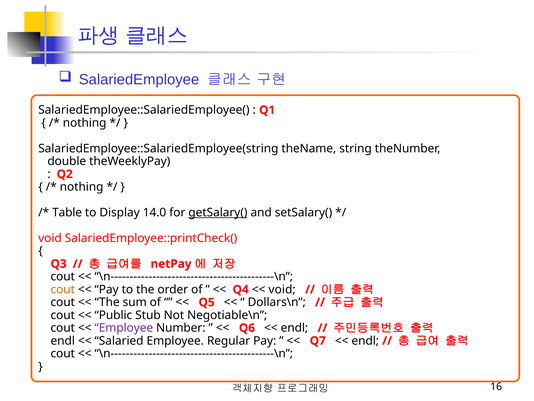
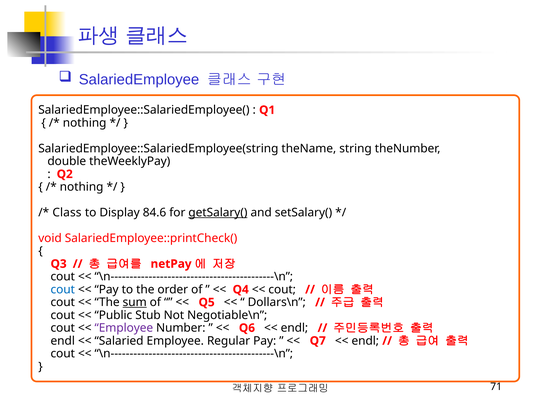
Table: Table -> Class
14.0: 14.0 -> 84.6
cout at (63, 289) colour: orange -> blue
void at (282, 289): void -> cout
sum underline: none -> present
16: 16 -> 71
